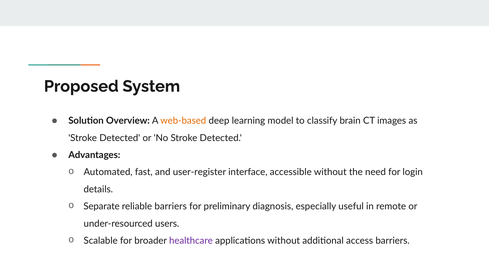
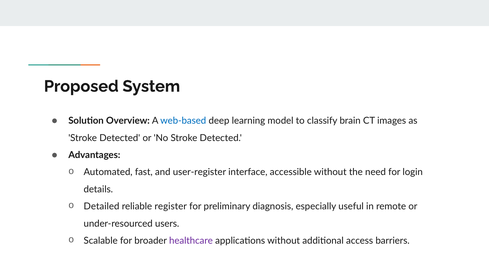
web-based colour: orange -> blue
Separate: Separate -> Detailed
reliable barriers: barriers -> register
